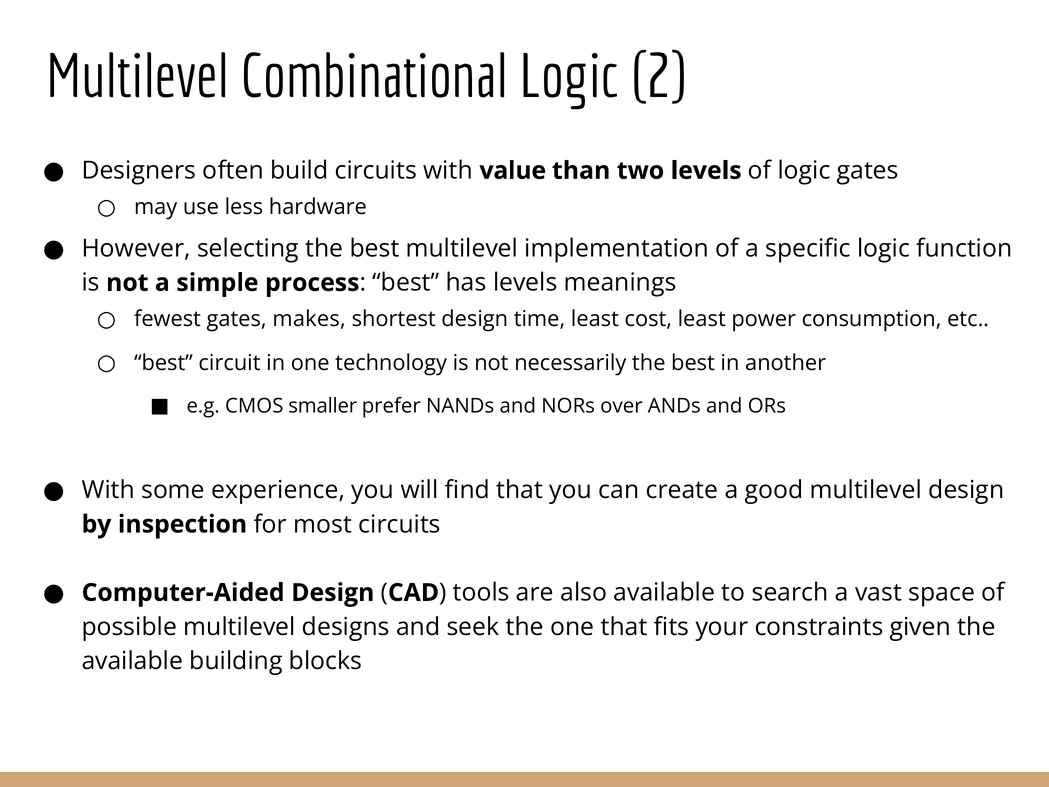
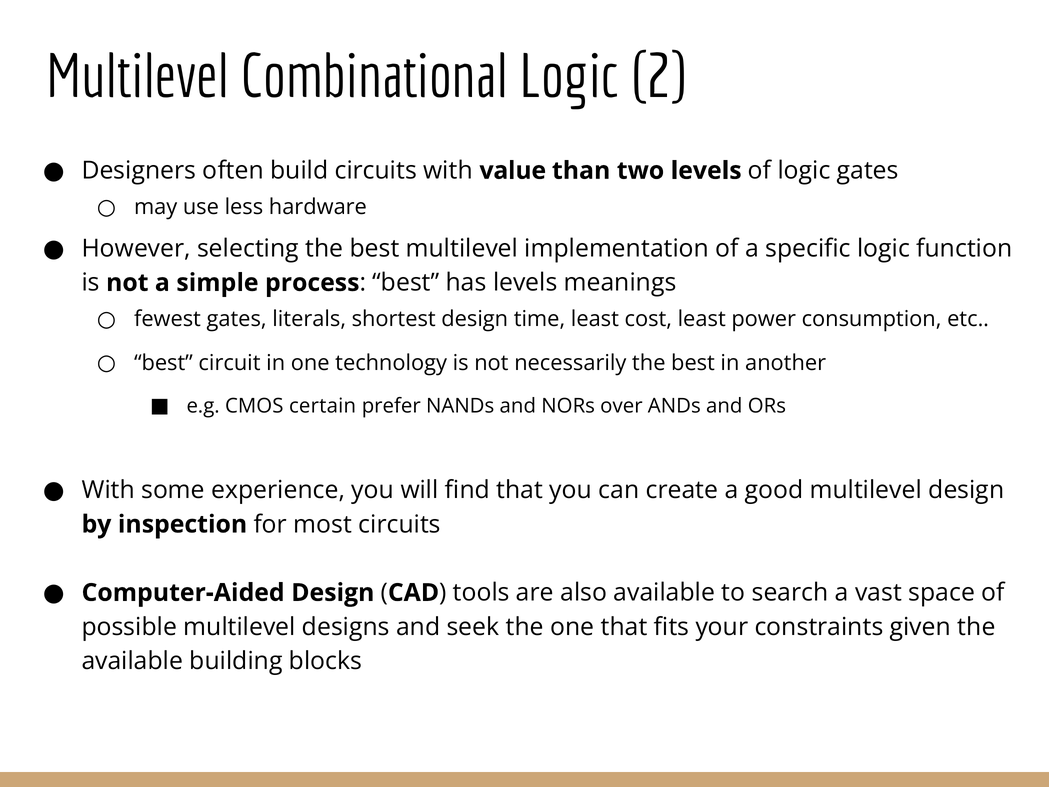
makes: makes -> literals
smaller: smaller -> certain
